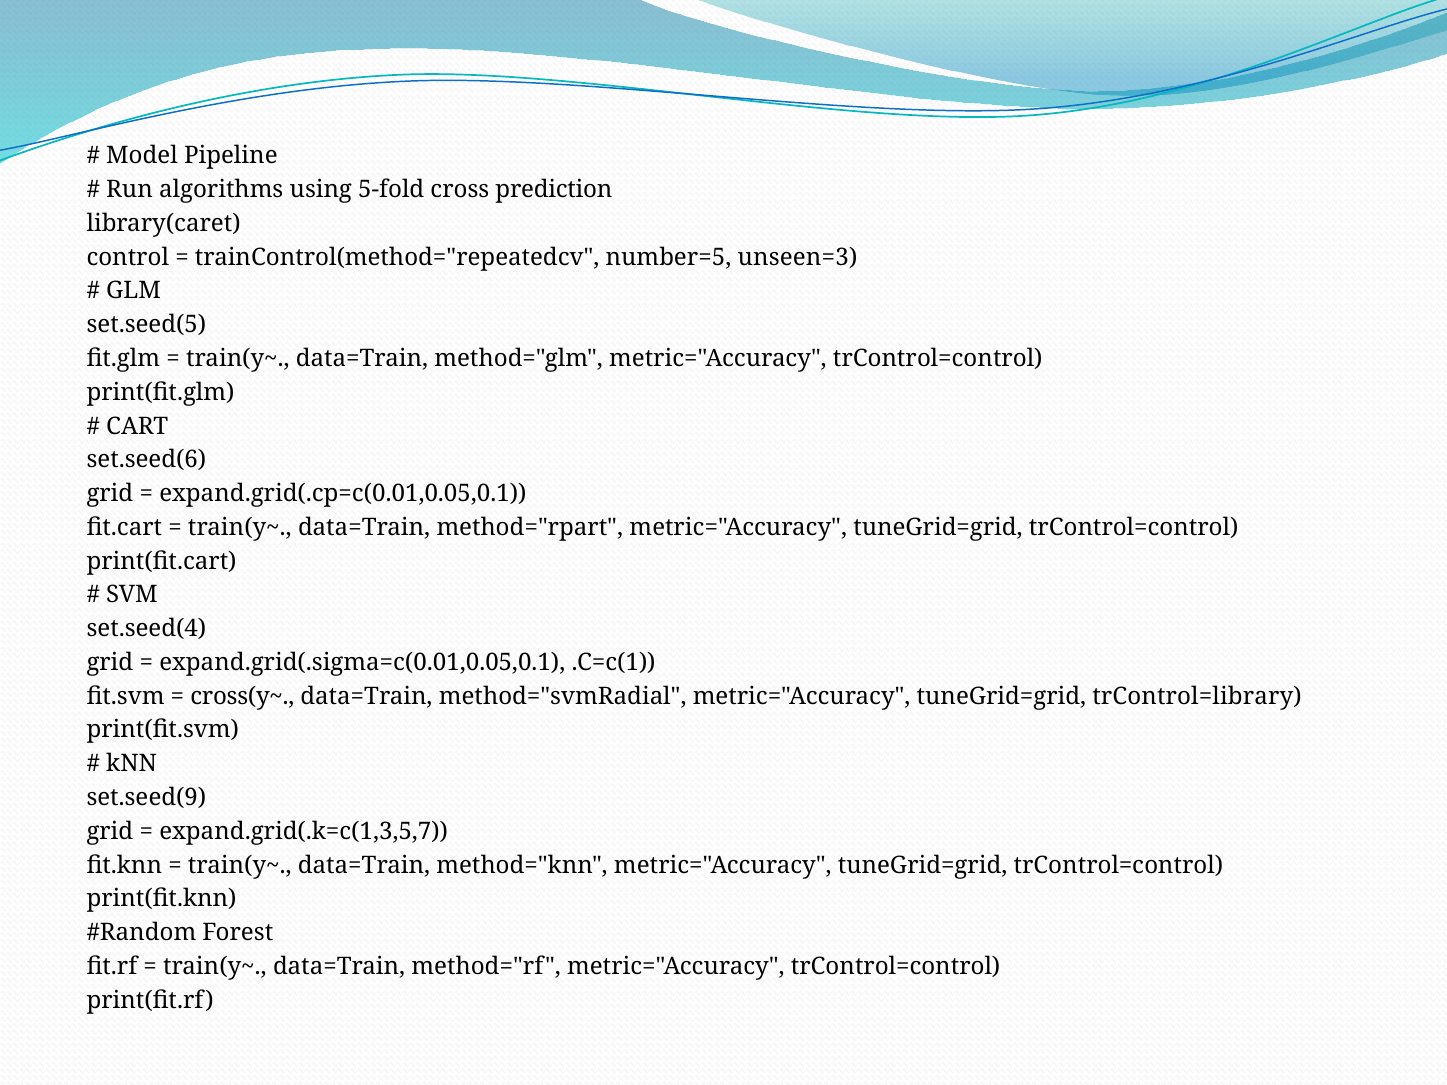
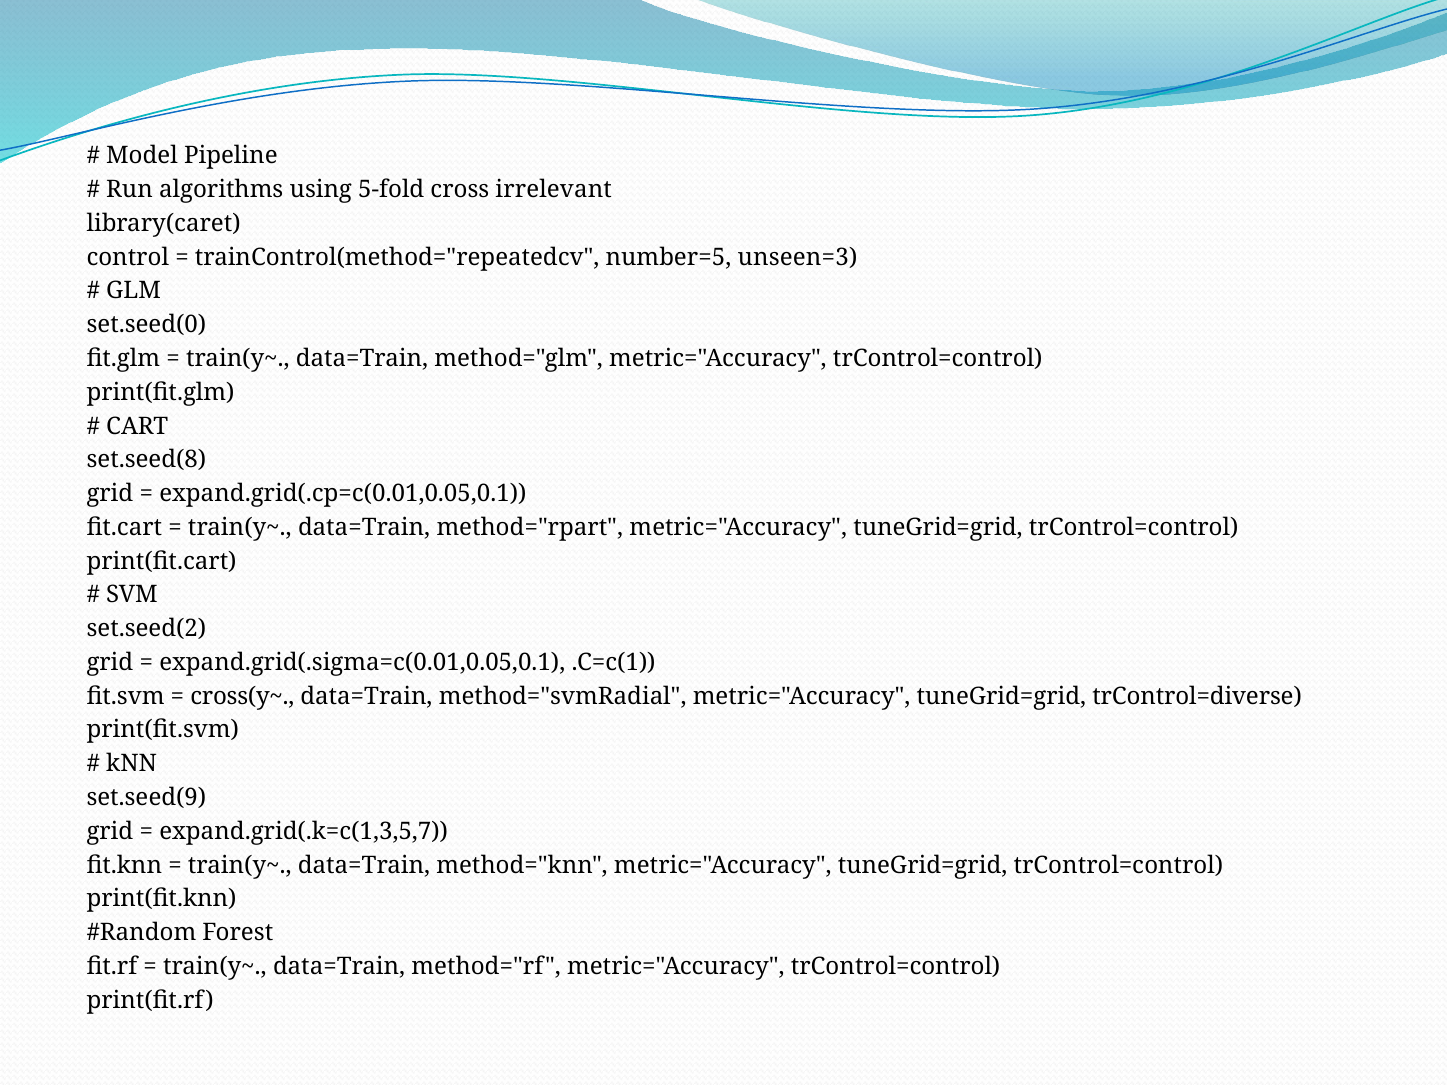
prediction: prediction -> irrelevant
set.seed(5: set.seed(5 -> set.seed(0
set.seed(6: set.seed(6 -> set.seed(8
set.seed(4: set.seed(4 -> set.seed(2
trControl=library: trControl=library -> trControl=diverse
